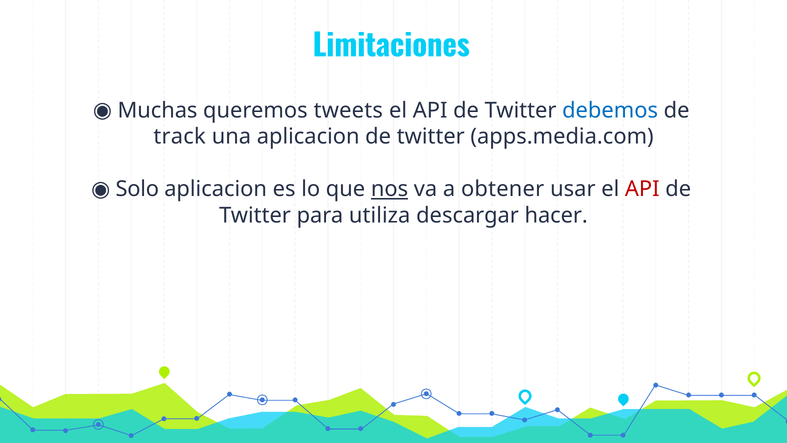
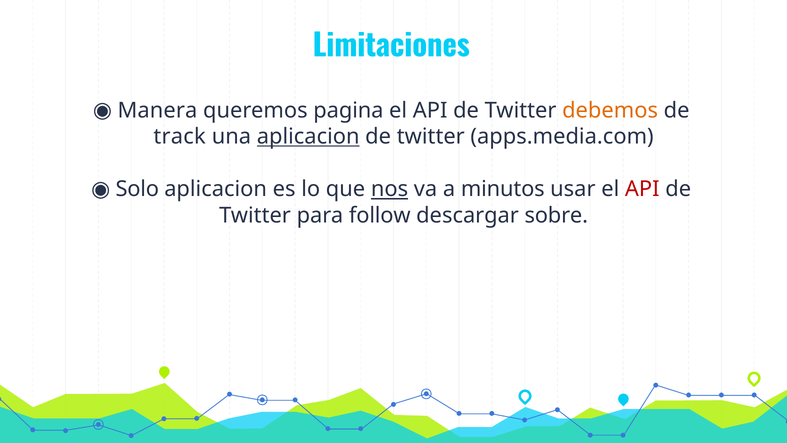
Muchas: Muchas -> Manera
tweets: tweets -> pagina
debemos colour: blue -> orange
aplicacion at (308, 137) underline: none -> present
obtener: obtener -> minutos
utiliza: utiliza -> follow
hacer: hacer -> sobre
